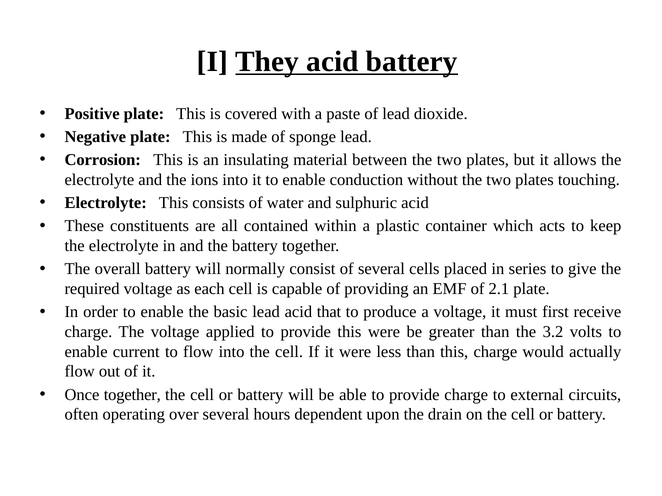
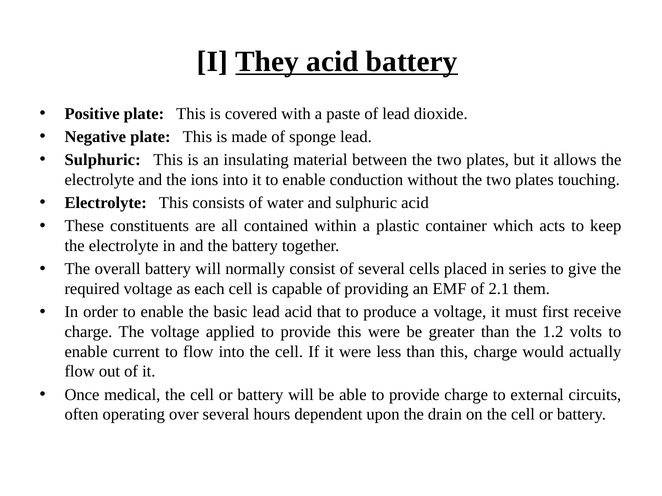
Corrosion at (103, 160): Corrosion -> Sulphuric
2.1 plate: plate -> them
3.2: 3.2 -> 1.2
Once together: together -> medical
